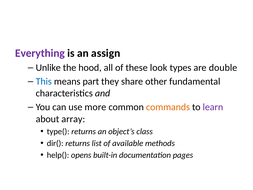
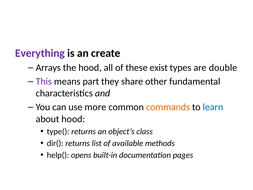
assign: assign -> create
Unlike: Unlike -> Arrays
look: look -> exist
This colour: blue -> purple
learn colour: purple -> blue
about array: array -> hood
